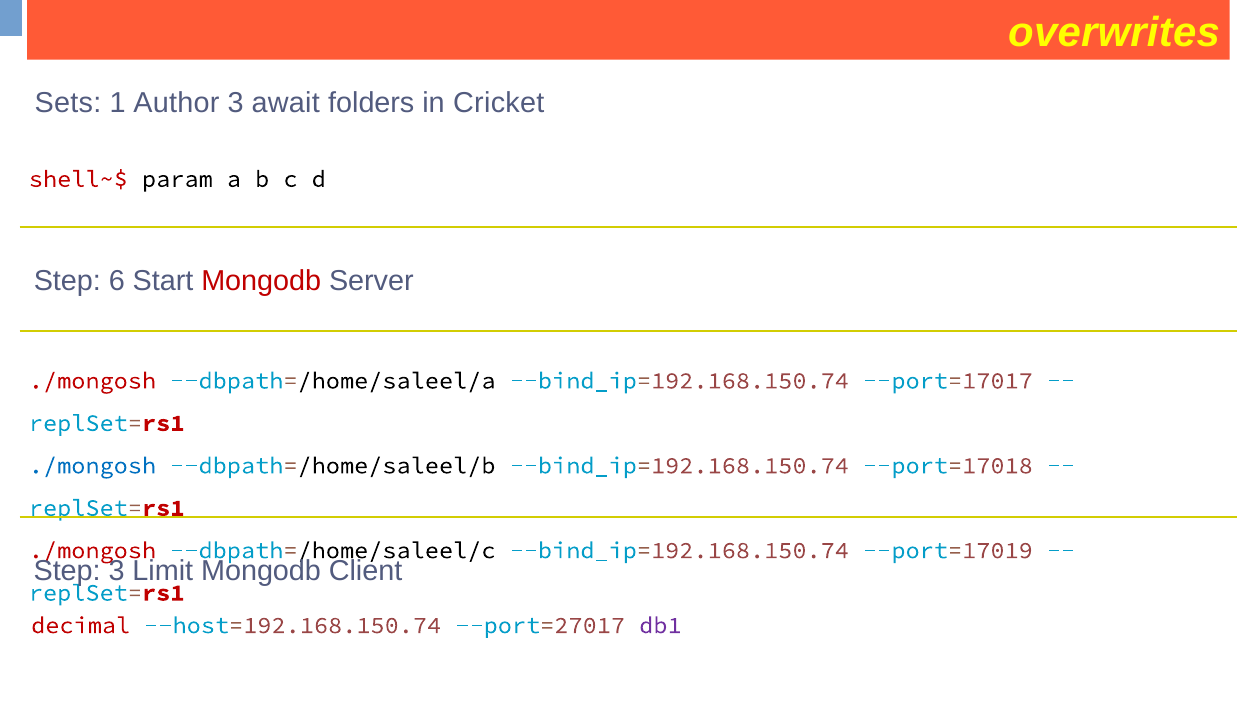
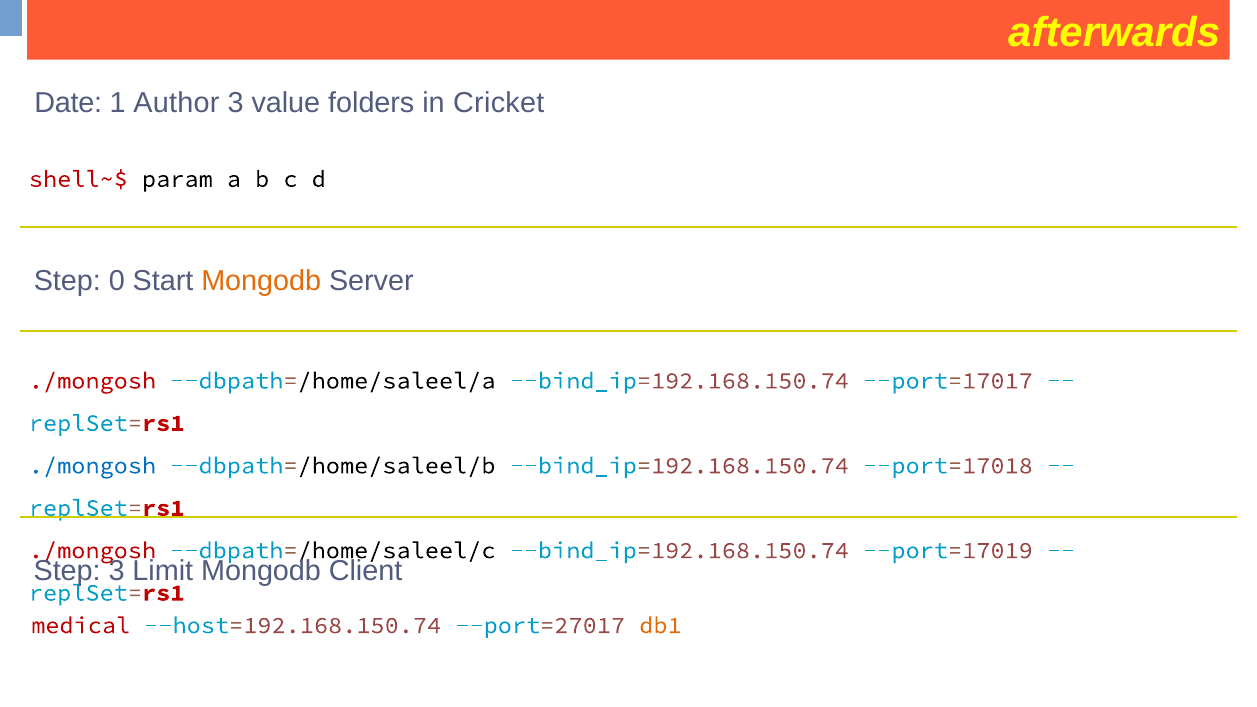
overwrites: overwrites -> afterwards
Sets: Sets -> Date
await: await -> value
6: 6 -> 0
Mongodb at (261, 281) colour: red -> orange
decimal: decimal -> medical
db1 colour: purple -> orange
